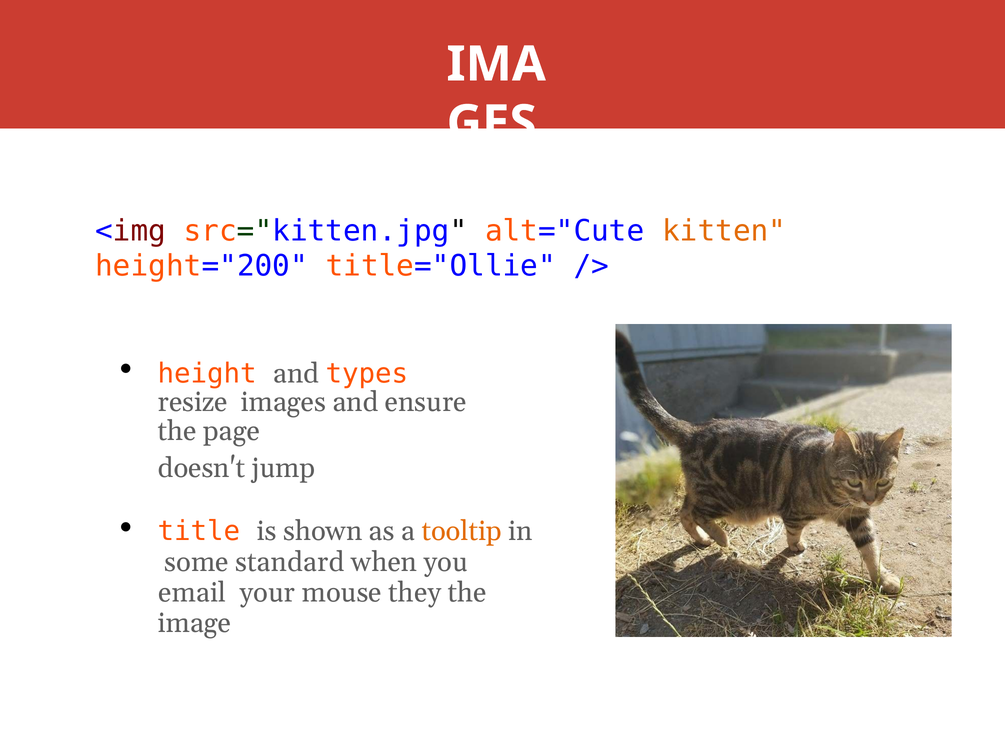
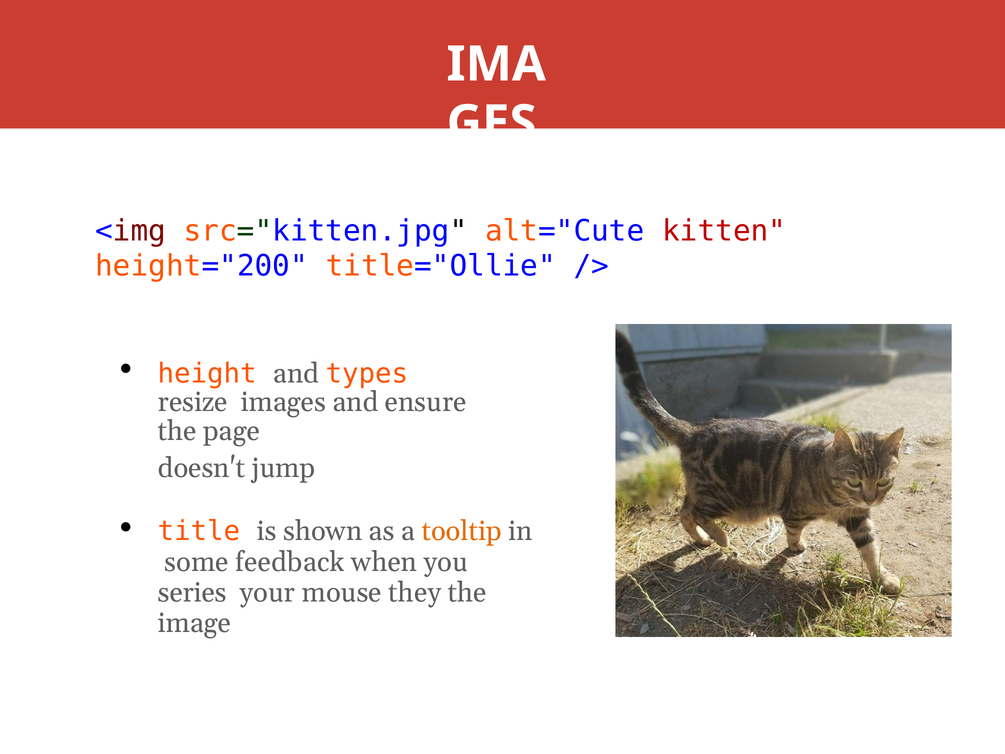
kitten colour: orange -> red
standard: standard -> feedback
email: email -> series
